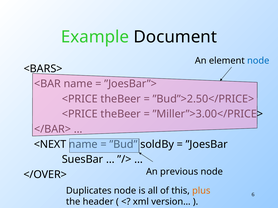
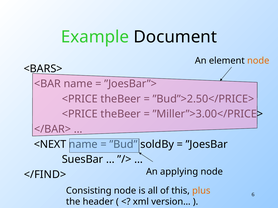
node at (258, 61) colour: blue -> orange
previous: previous -> applying
</OVER>: </OVER> -> </FIND>
Duplicates: Duplicates -> Consisting
